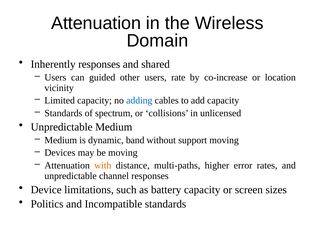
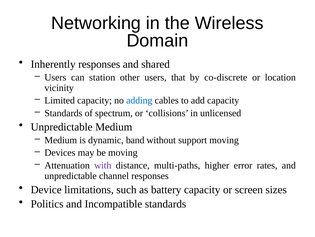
Attenuation at (96, 23): Attenuation -> Networking
guided: guided -> station
rate: rate -> that
co-increase: co-increase -> co-discrete
with colour: orange -> purple
